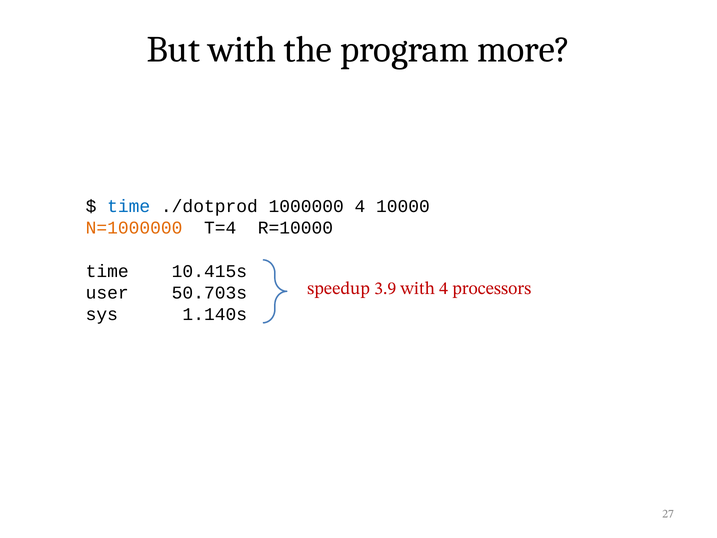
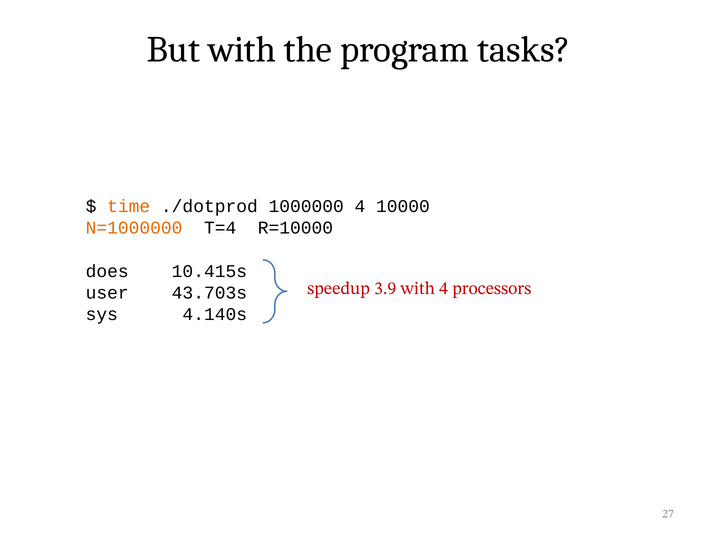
more: more -> tasks
time at (129, 206) colour: blue -> orange
time at (107, 271): time -> does
50.703s: 50.703s -> 43.703s
1.140s: 1.140s -> 4.140s
